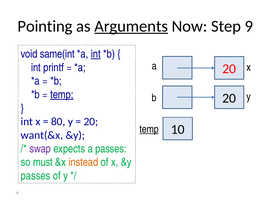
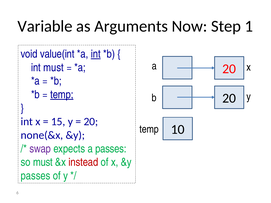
Pointing: Pointing -> Variable
Arguments underline: present -> none
9: 9 -> 1
same(int: same(int -> value(int
int printf: printf -> must
80: 80 -> 15
temp at (149, 129) underline: present -> none
want(&x: want(&x -> none(&x
instead colour: orange -> red
